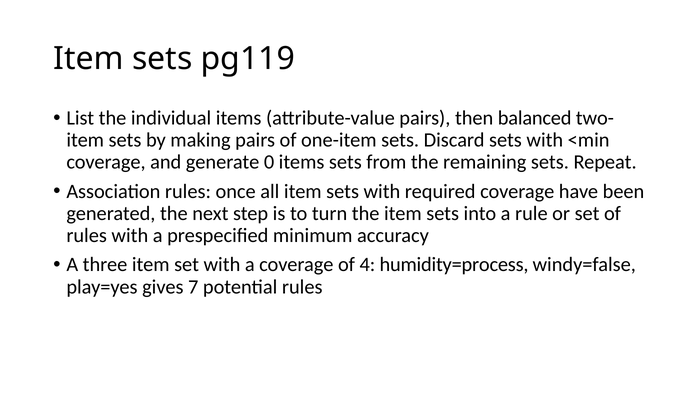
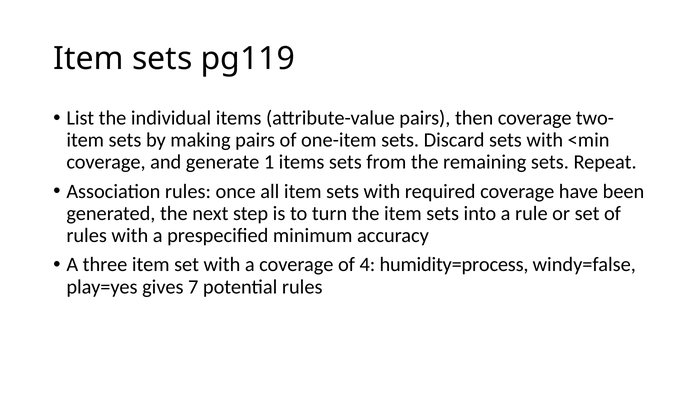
then balanced: balanced -> coverage
0: 0 -> 1
